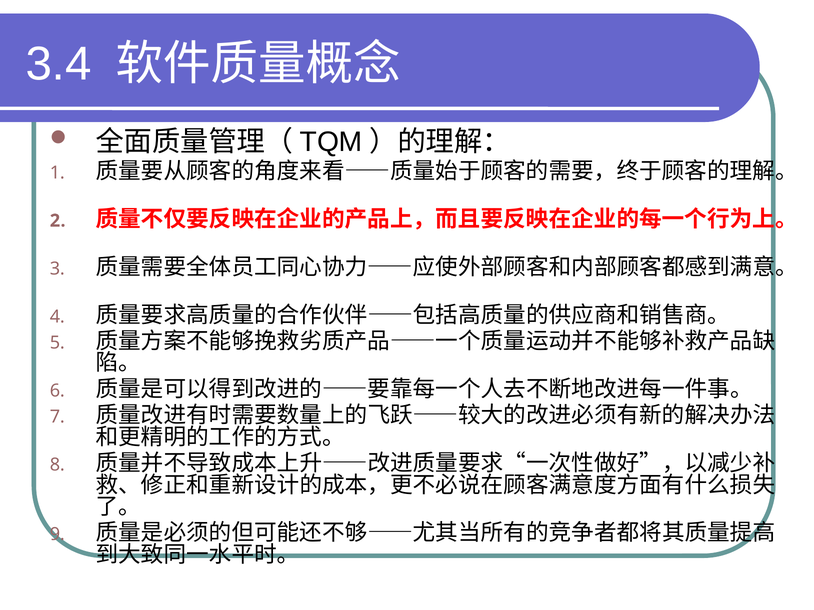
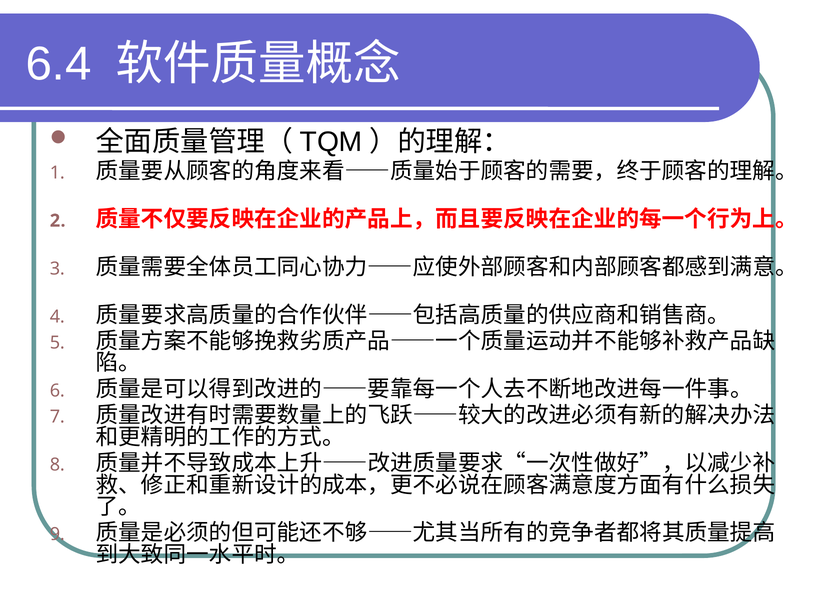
3.4: 3.4 -> 6.4
